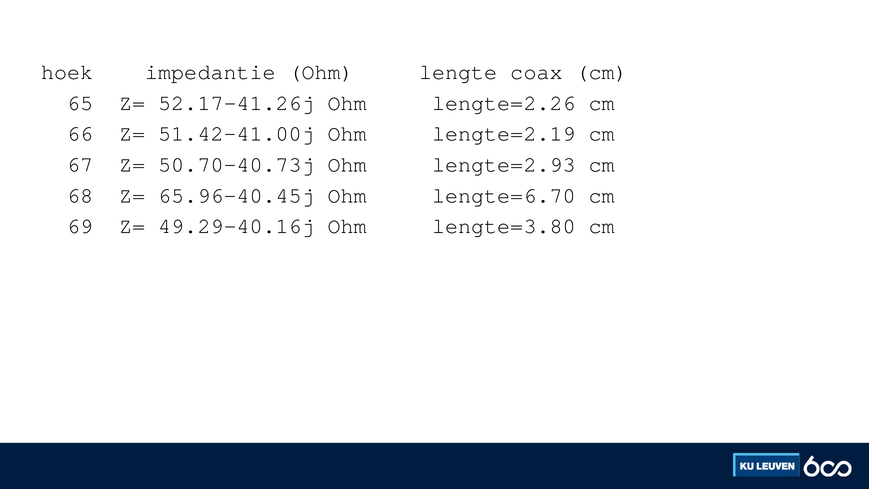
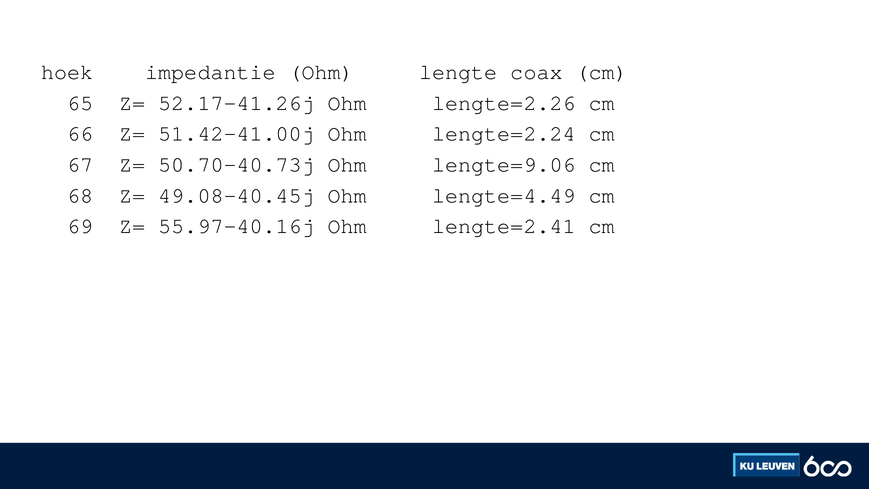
lengte=2.19: lengte=2.19 -> lengte=2.24
lengte=2.93: lengte=2.93 -> lengte=9.06
65.96-40.45j: 65.96-40.45j -> 49.08-40.45j
lengte=6.70: lengte=6.70 -> lengte=4.49
49.29-40.16j: 49.29-40.16j -> 55.97-40.16j
lengte=3.80: lengte=3.80 -> lengte=2.41
